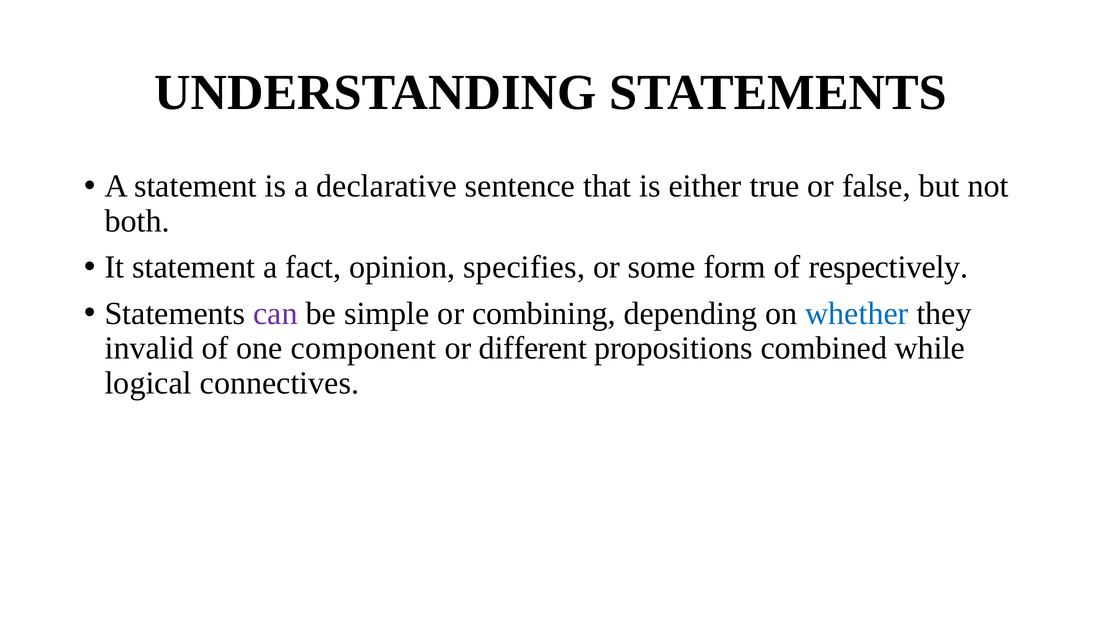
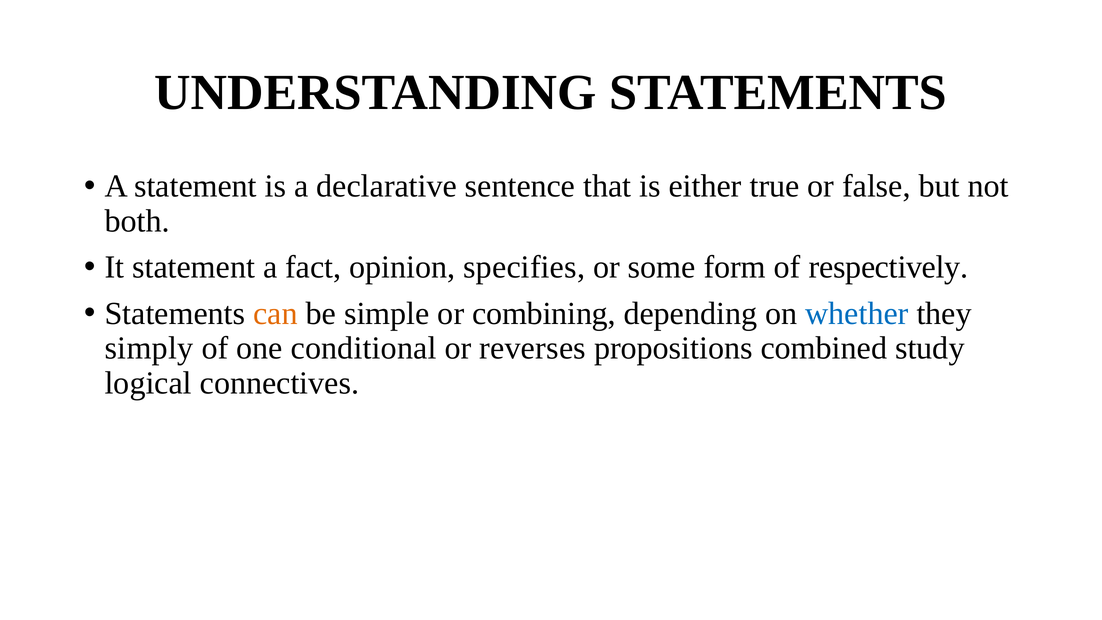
can colour: purple -> orange
invalid: invalid -> simply
component: component -> conditional
different: different -> reverses
while: while -> study
